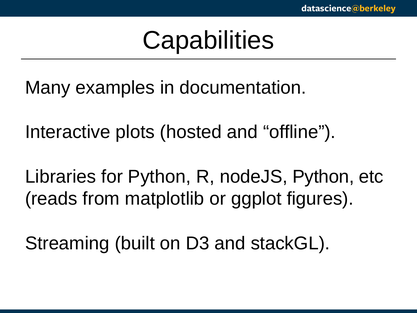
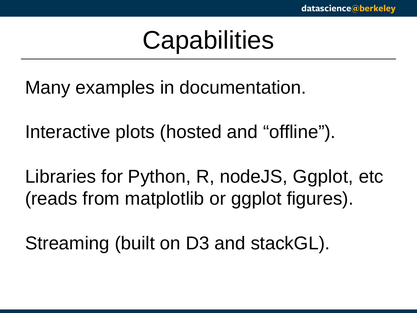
nodeJS Python: Python -> Ggplot
